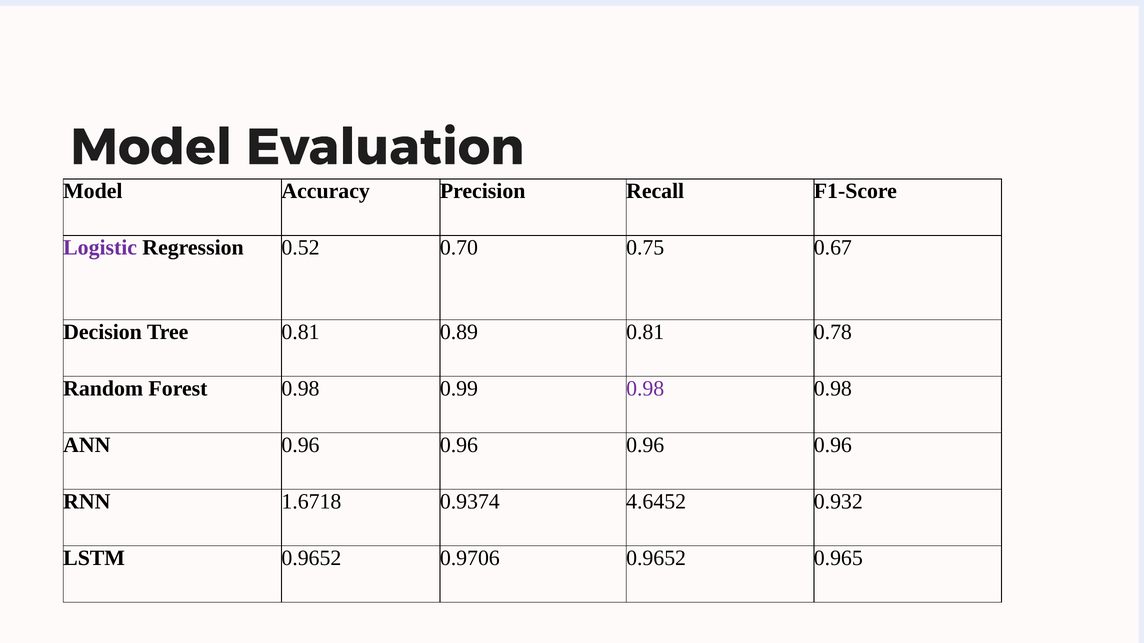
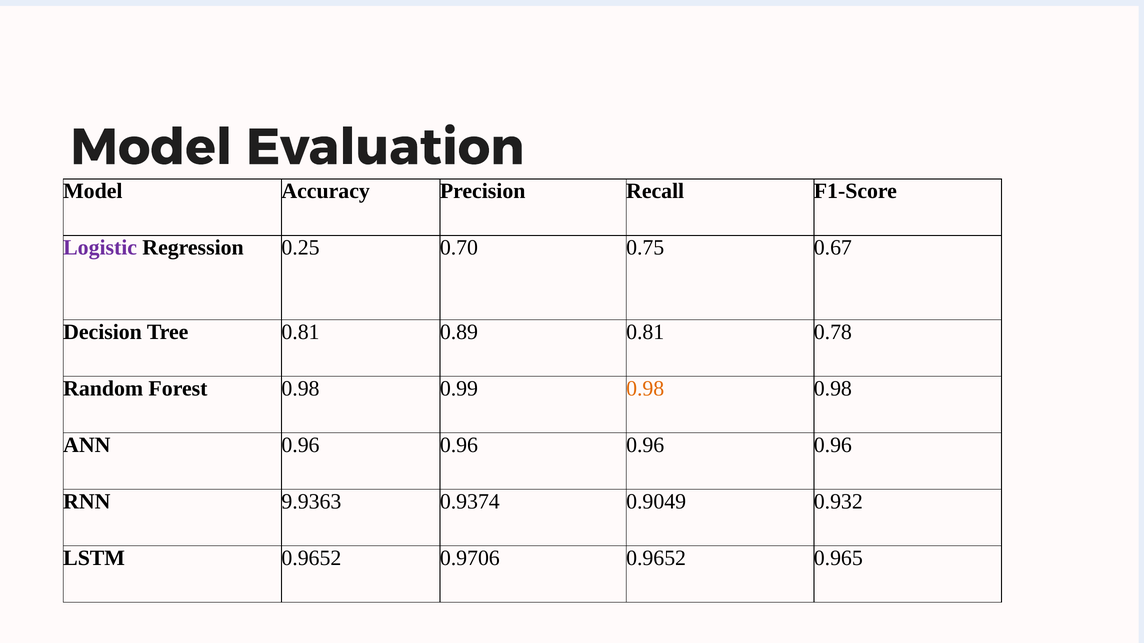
0.52: 0.52 -> 0.25
0.98 at (645, 389) colour: purple -> orange
1.6718: 1.6718 -> 9.9363
4.6452: 4.6452 -> 0.9049
